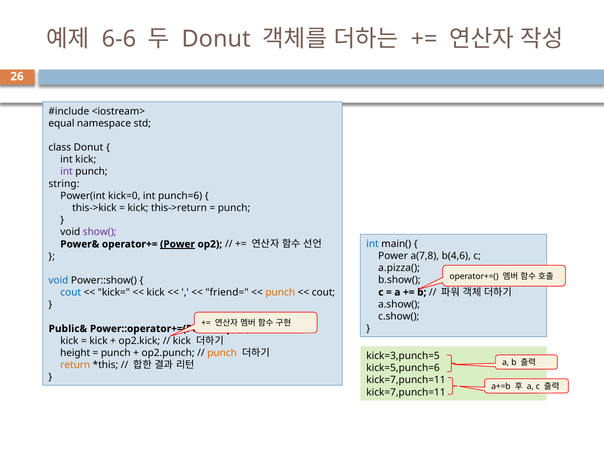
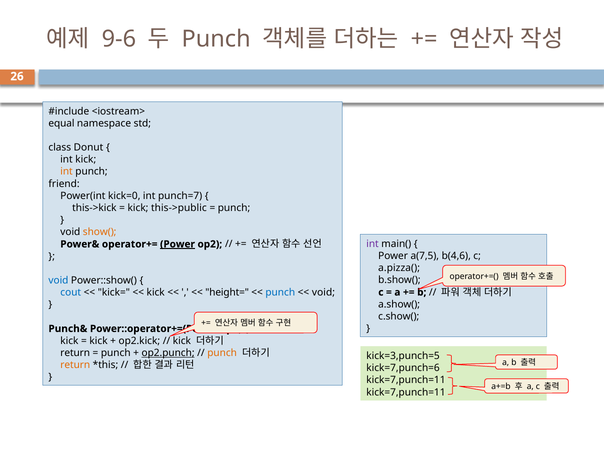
6-6: 6-6 -> 9-6
Donut at (216, 39): Donut -> Punch
int at (67, 172) colour: purple -> orange
string: string -> friend
punch=6: punch=6 -> punch=7
this->return: this->return -> this->public
show( colour: purple -> orange
int at (373, 244) colour: blue -> purple
a(7,8: a(7,8 -> a(7,5
friend=: friend= -> height=
punch at (280, 292) colour: orange -> blue
cout at (324, 292): cout -> void
Public&: Public& -> Punch&
height at (75, 353): height -> return
op2.punch underline: none -> present
kick=5,punch=6: kick=5,punch=6 -> kick=7,punch=6
